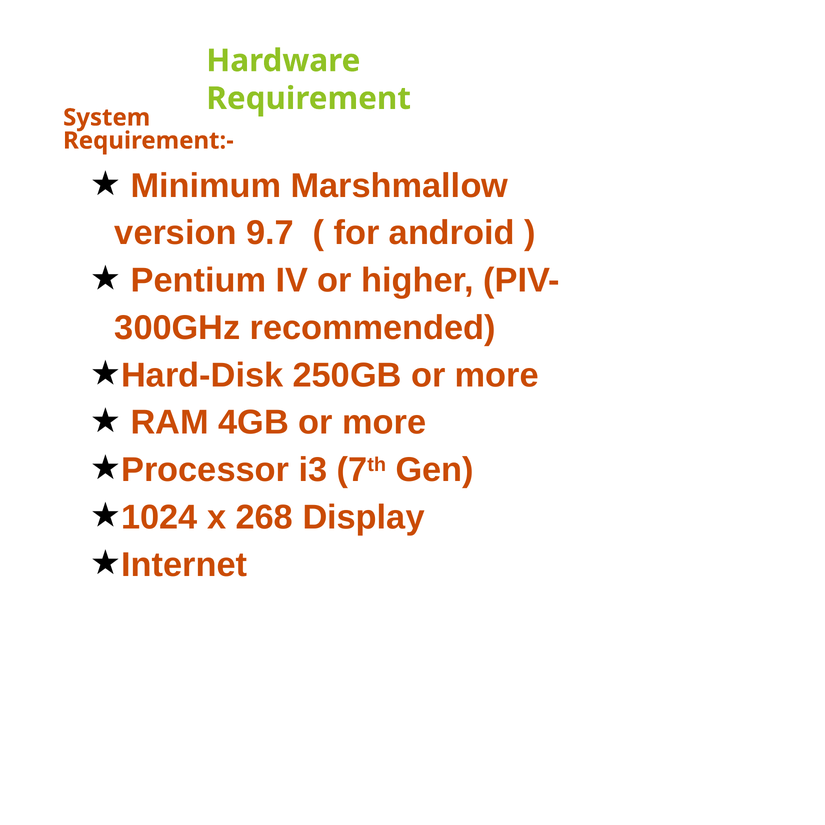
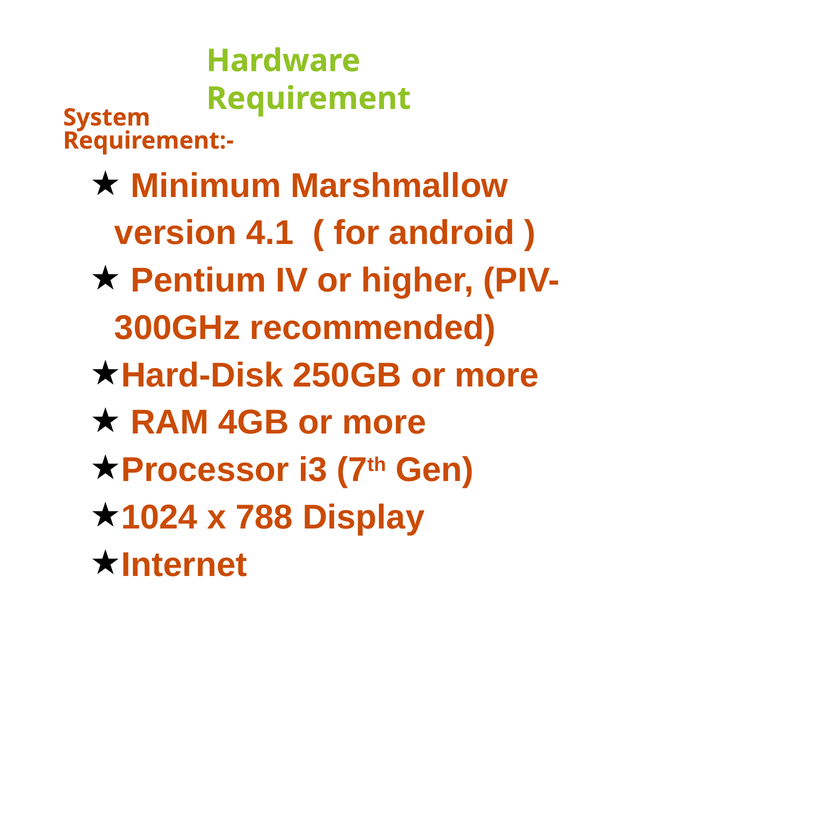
9.7: 9.7 -> 4.1
268: 268 -> 788
